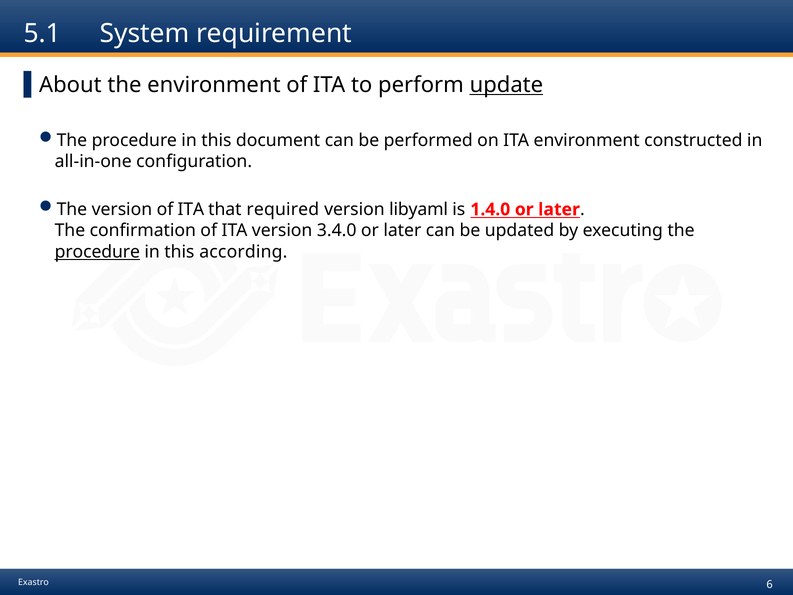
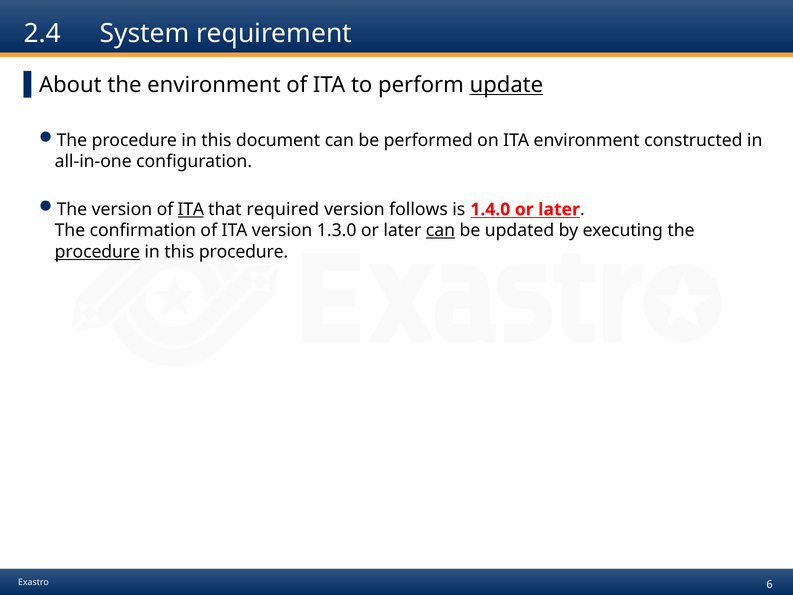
5.1: 5.1 -> 2.4
ITA at (191, 209) underline: none -> present
libyaml: libyaml -> follows
3.4.0: 3.4.0 -> 1.3.0
can at (440, 230) underline: none -> present
this according: according -> procedure
